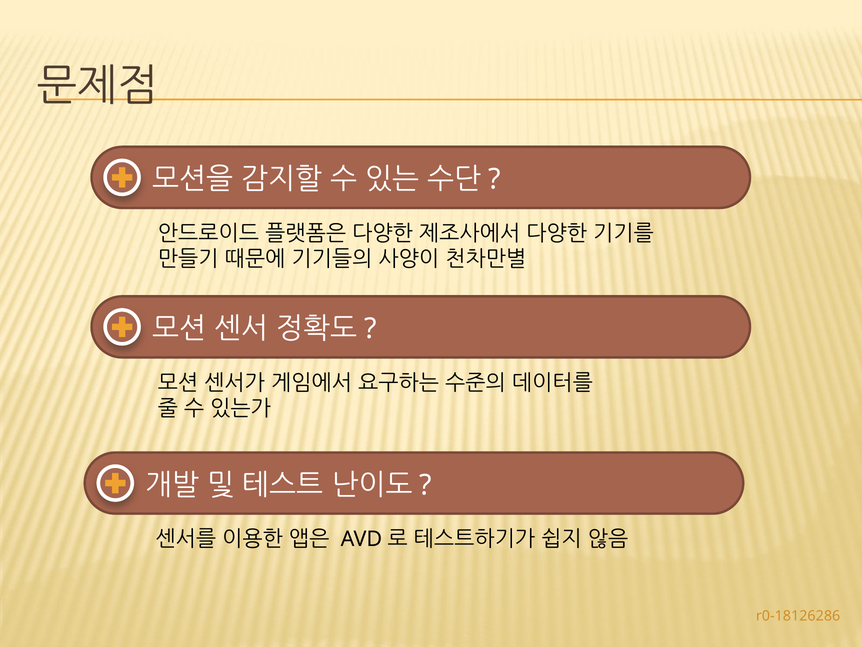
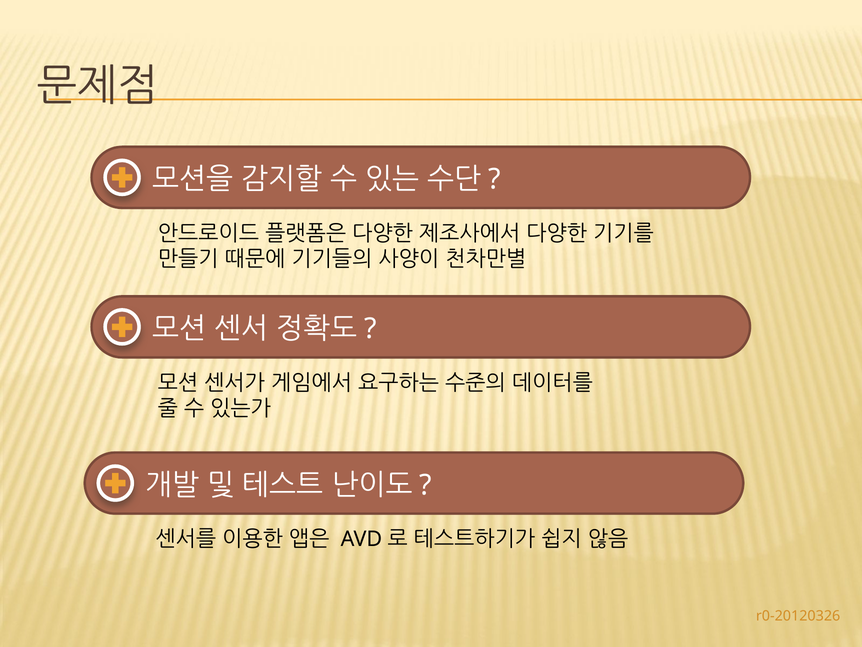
r0-18126286: r0-18126286 -> r0-20120326
